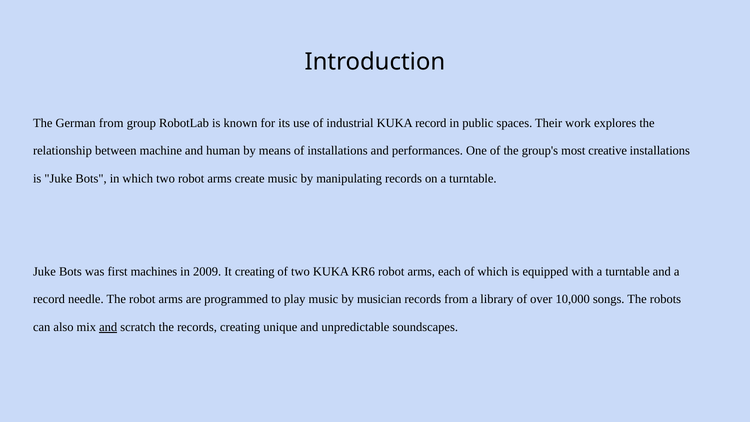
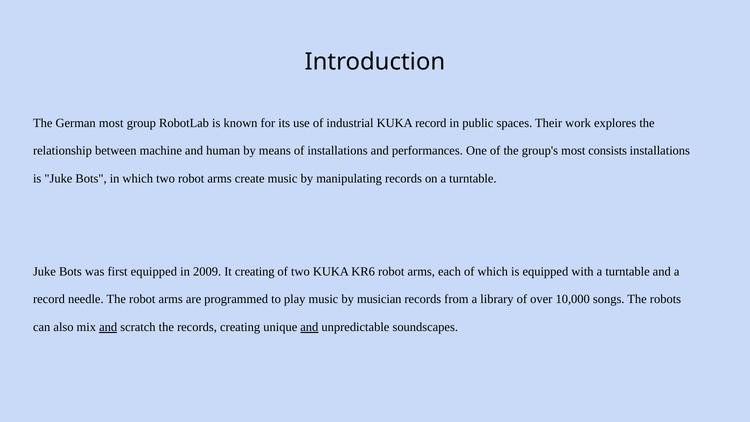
German from: from -> most
creative: creative -> consists
first machines: machines -> equipped
and at (309, 327) underline: none -> present
